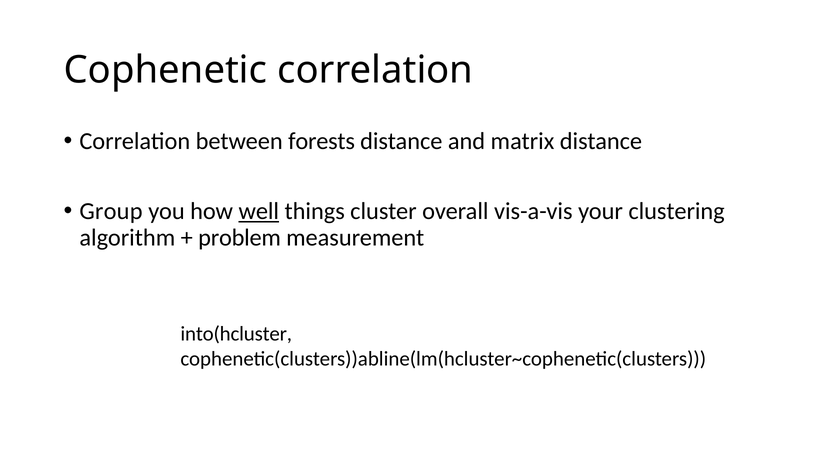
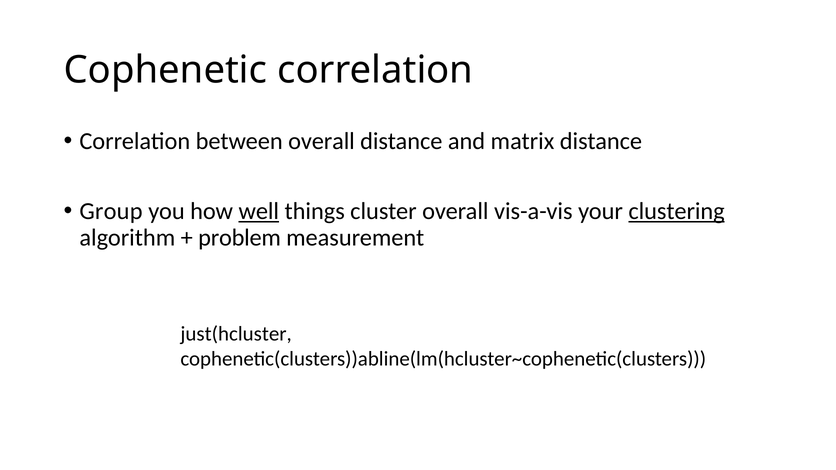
between forests: forests -> overall
clustering underline: none -> present
into(hcluster: into(hcluster -> just(hcluster
